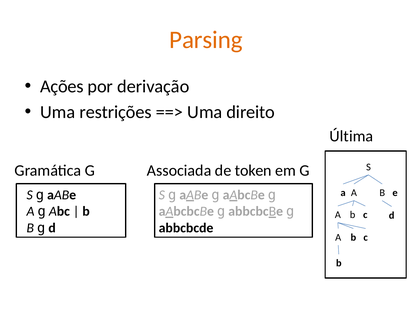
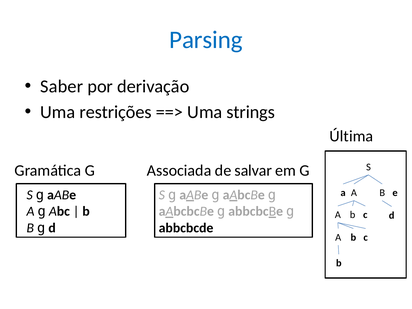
Parsing colour: orange -> blue
Ações: Ações -> Saber
direito: direito -> strings
token: token -> salvar
